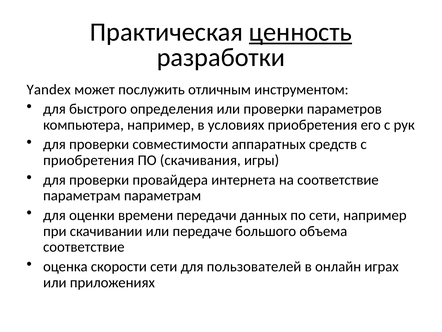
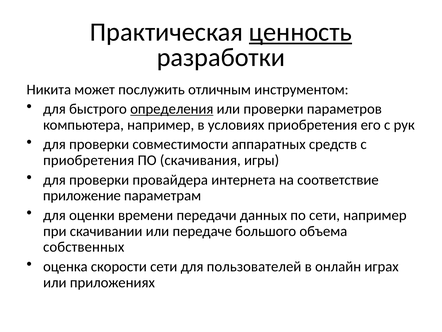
Yandex: Yandex -> Никита
определения underline: none -> present
параметрам at (82, 195): параметрам -> приложение
соответствие at (84, 247): соответствие -> собственных
